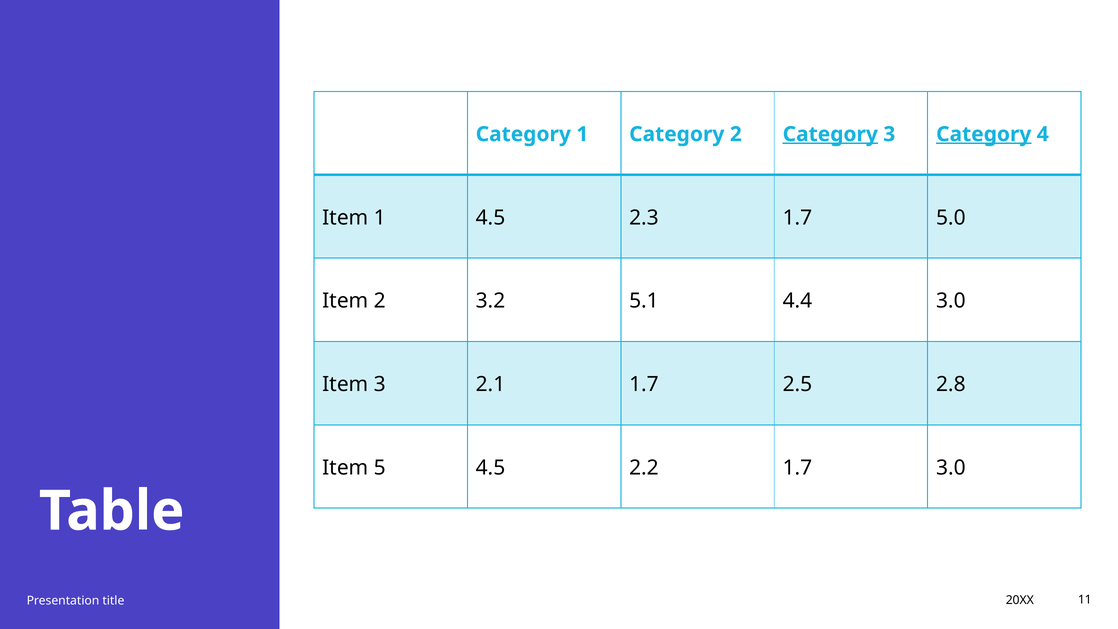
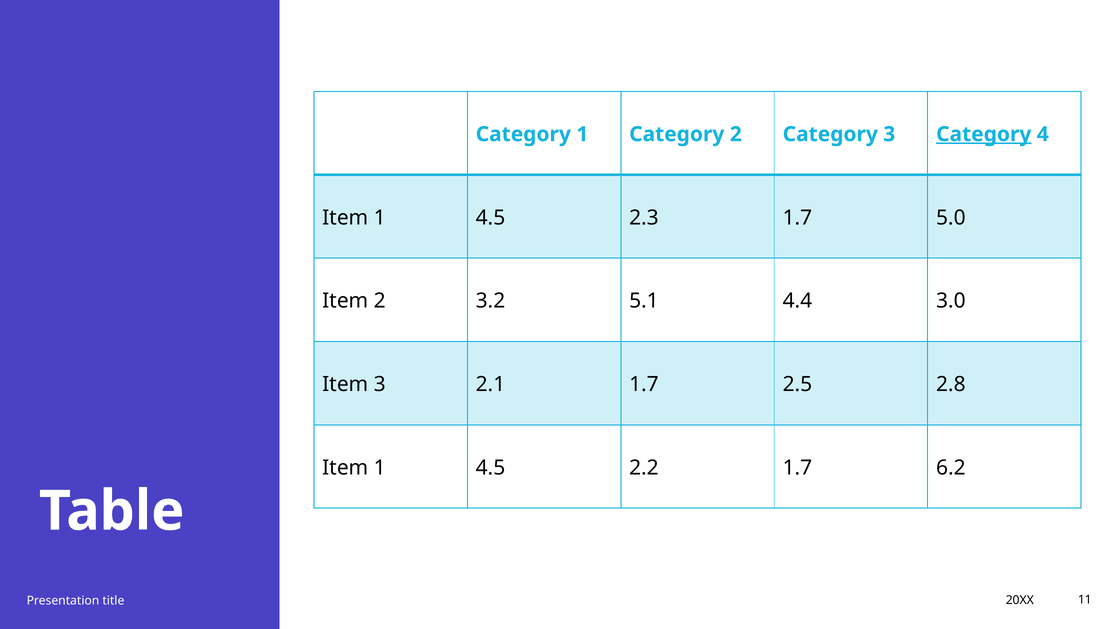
Category at (830, 134) underline: present -> none
5 at (380, 468): 5 -> 1
1.7 3.0: 3.0 -> 6.2
